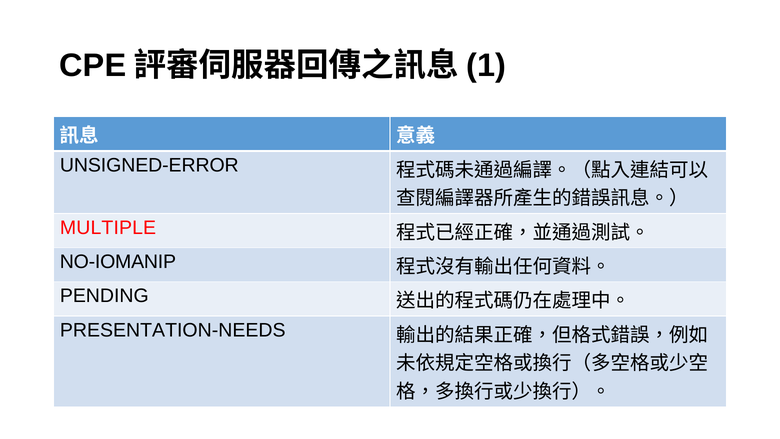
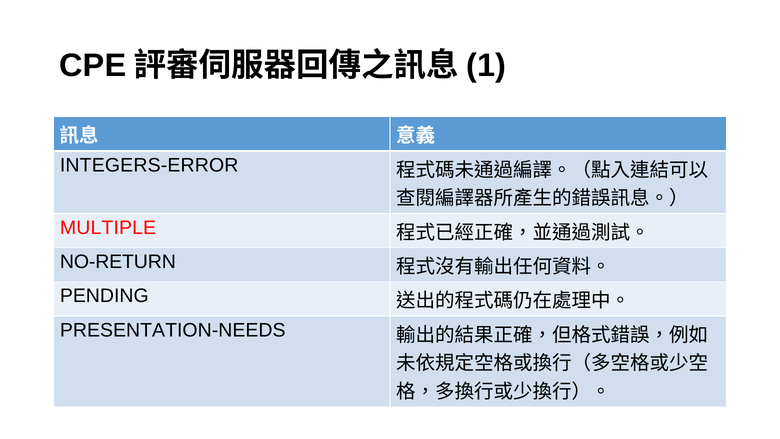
UNSIGNED-ERROR: UNSIGNED-ERROR -> INTEGERS-ERROR
NO-IOMANIP: NO-IOMANIP -> NO-RETURN
